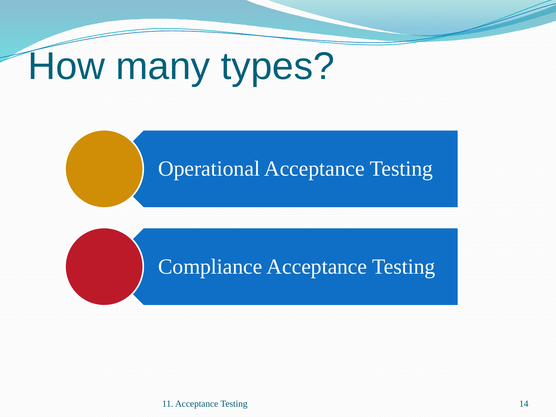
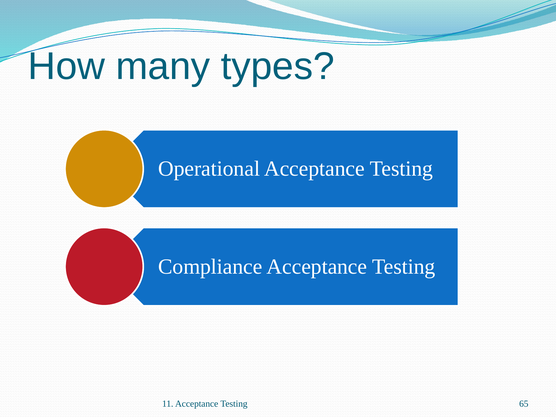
14: 14 -> 65
